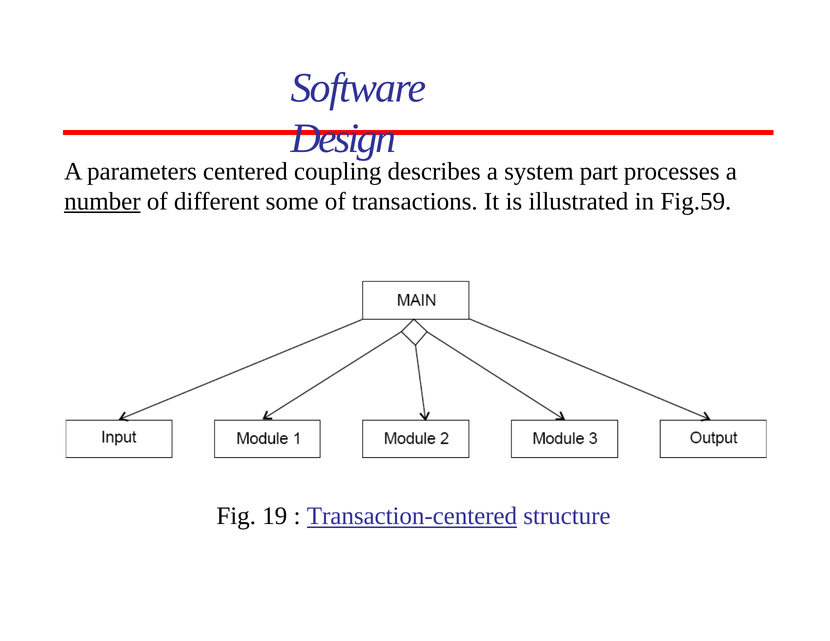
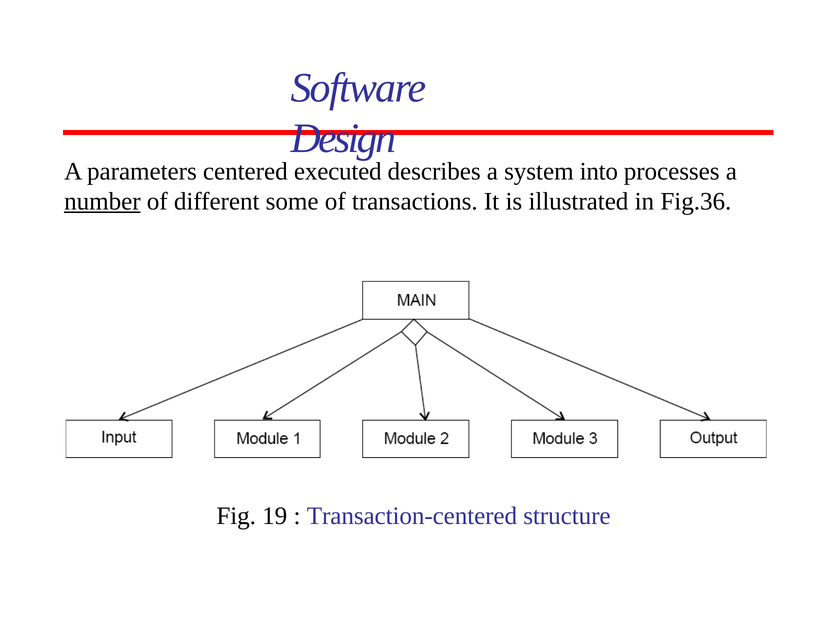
coupling: coupling -> executed
part: part -> into
Fig.59: Fig.59 -> Fig.36
Transaction-centered underline: present -> none
